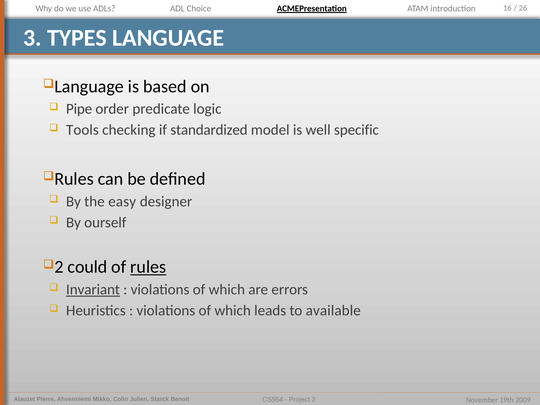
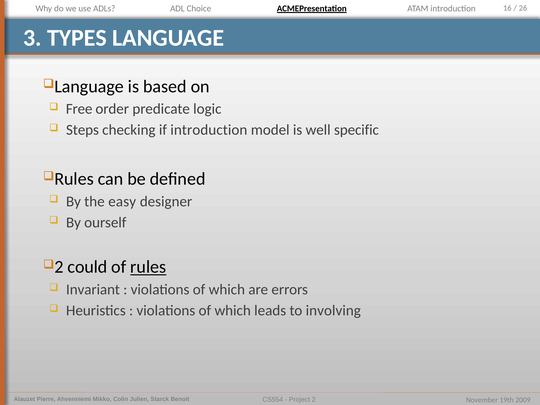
Pipe: Pipe -> Free
Tools: Tools -> Steps
if standardized: standardized -> introduction
Invariant underline: present -> none
available: available -> involving
